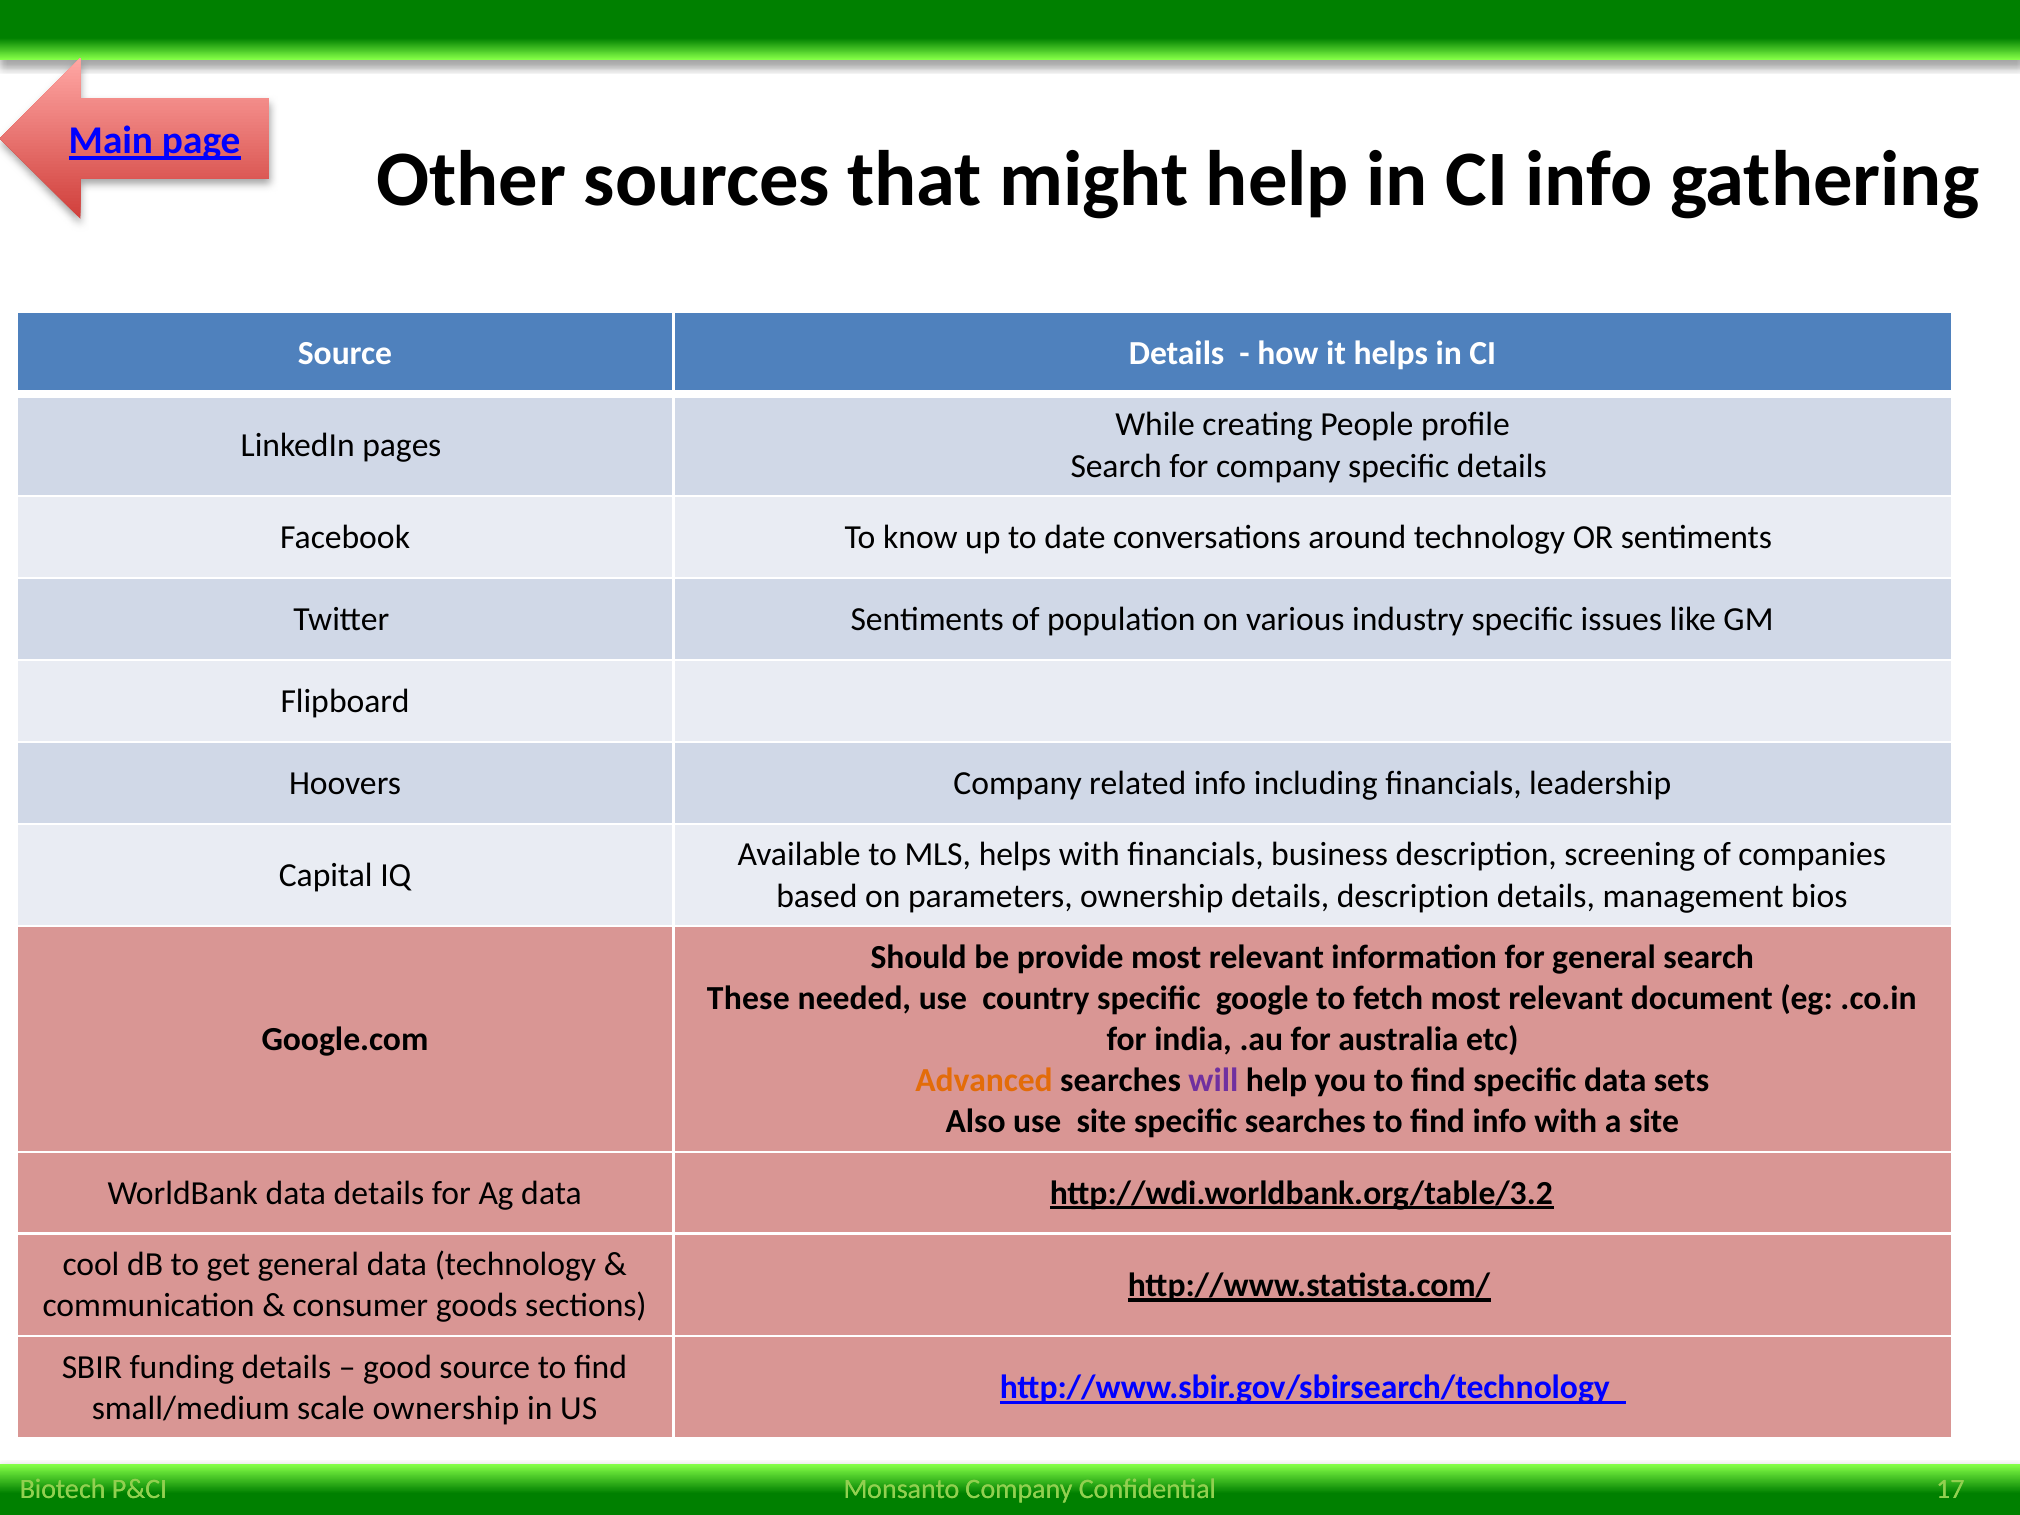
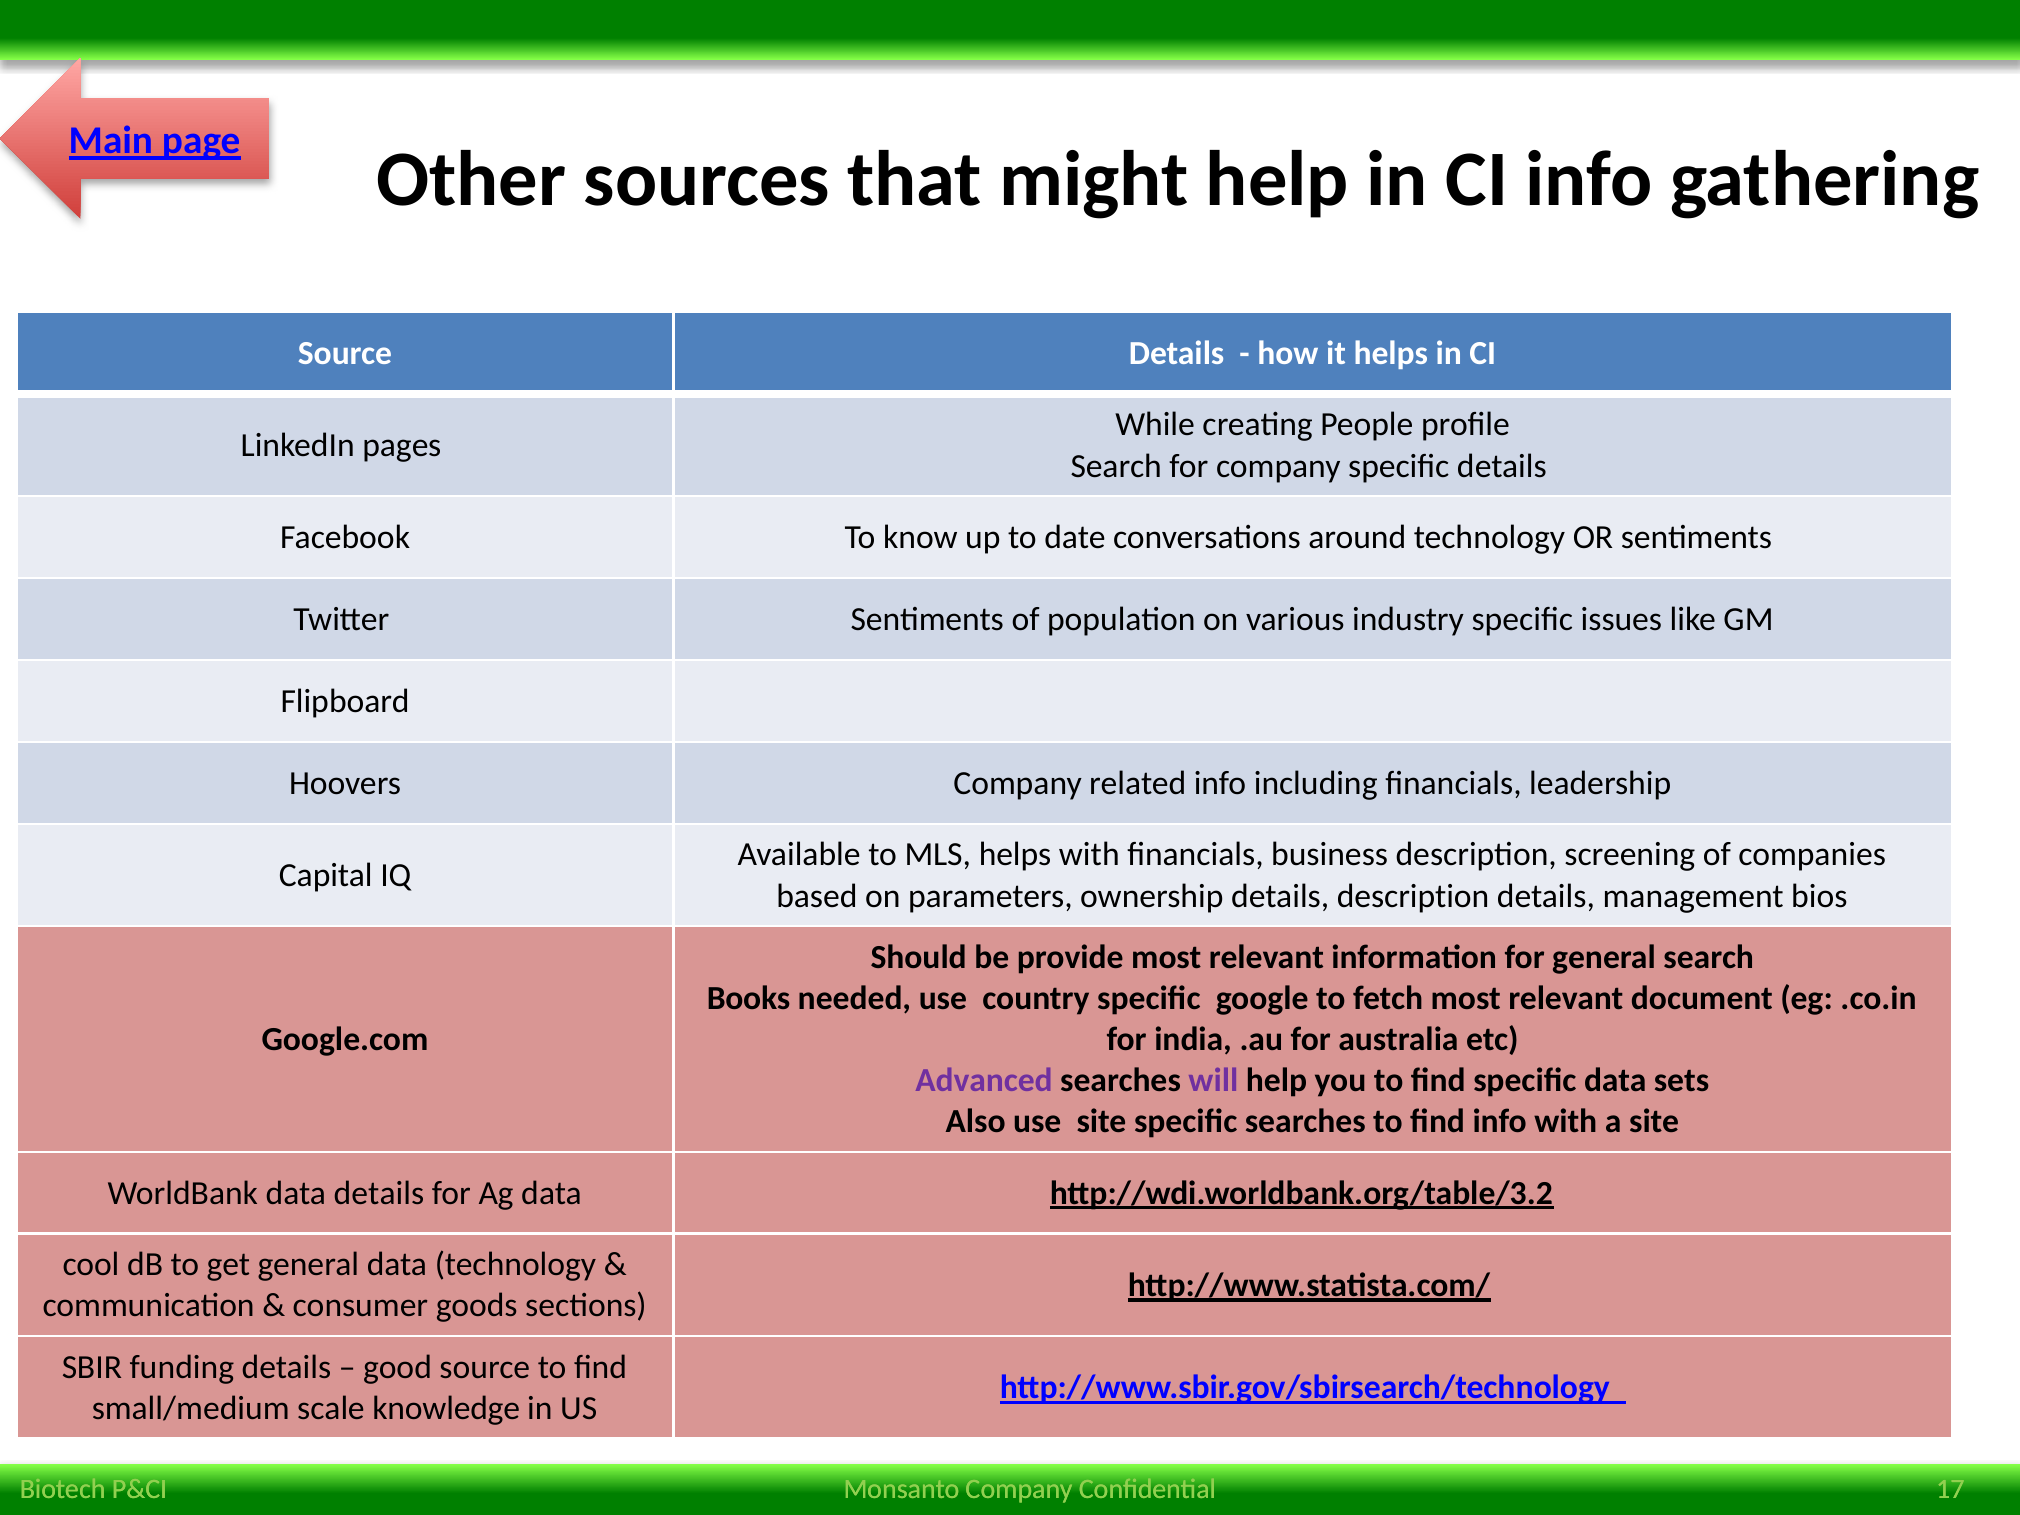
These: These -> Books
Advanced colour: orange -> purple
scale ownership: ownership -> knowledge
